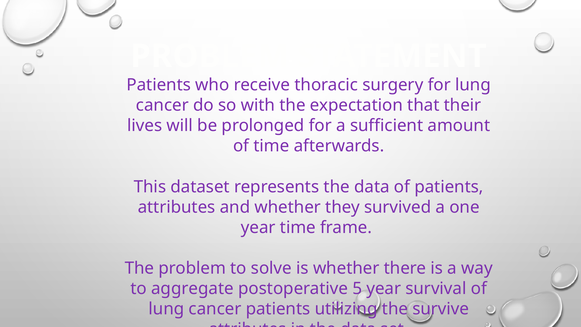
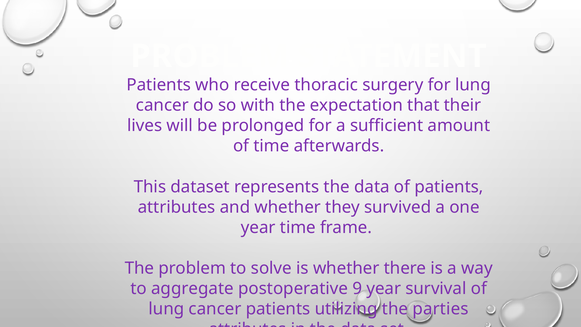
5: 5 -> 9
survive: survive -> parties
